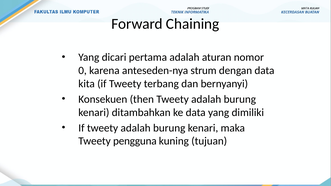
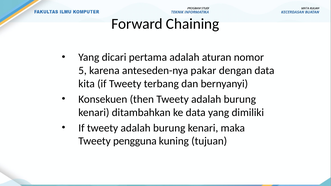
0: 0 -> 5
strum: strum -> pakar
